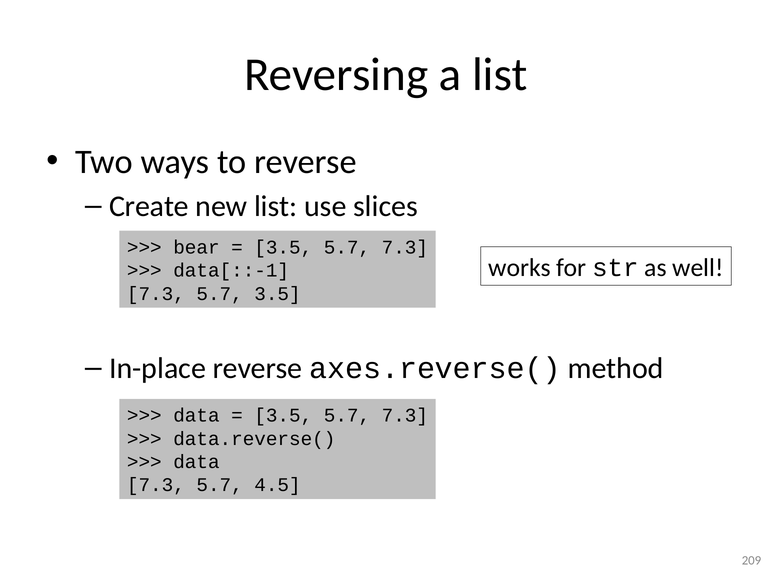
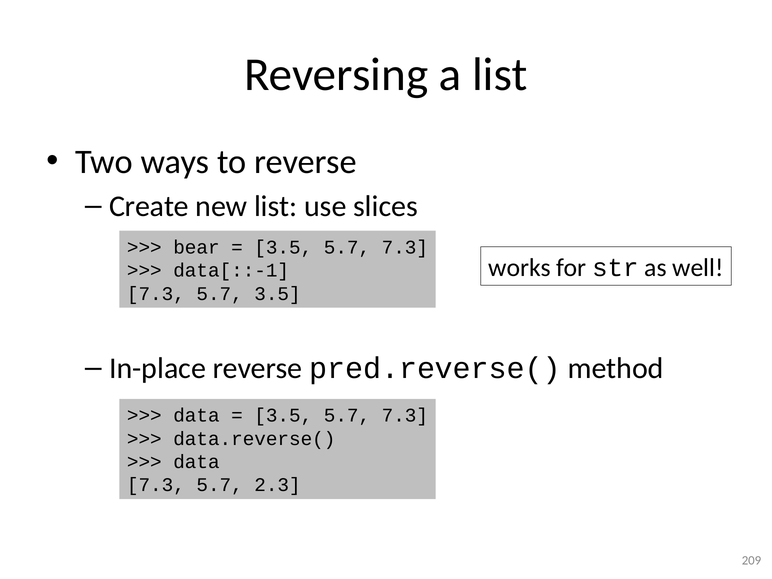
axes.reverse(: axes.reverse( -> pred.reverse(
4.5: 4.5 -> 2.3
